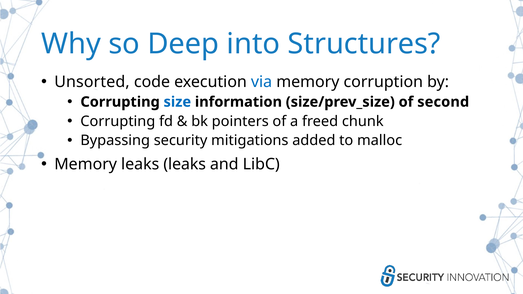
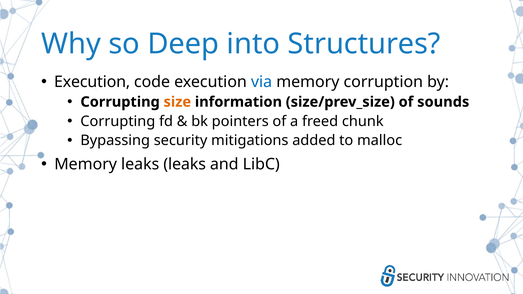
Unsorted at (92, 82): Unsorted -> Execution
size colour: blue -> orange
second: second -> sounds
